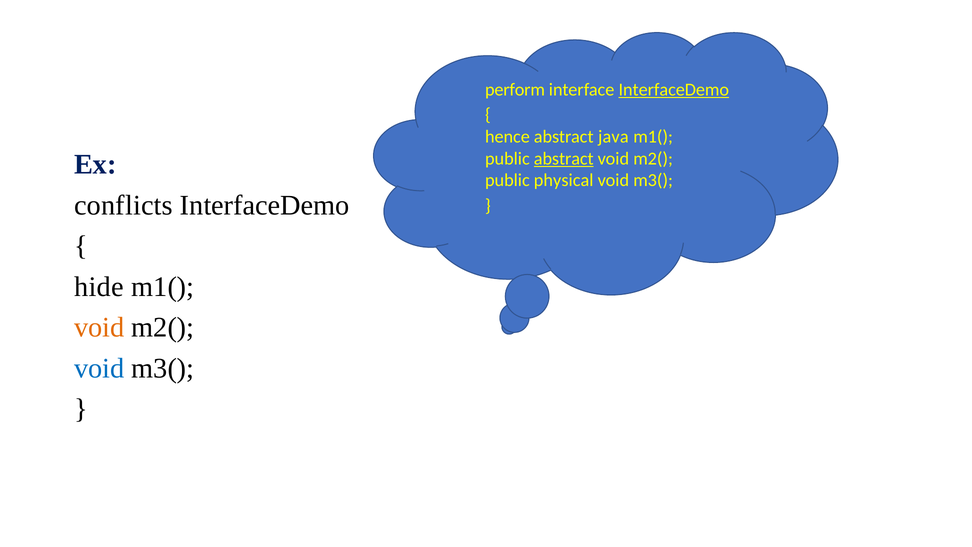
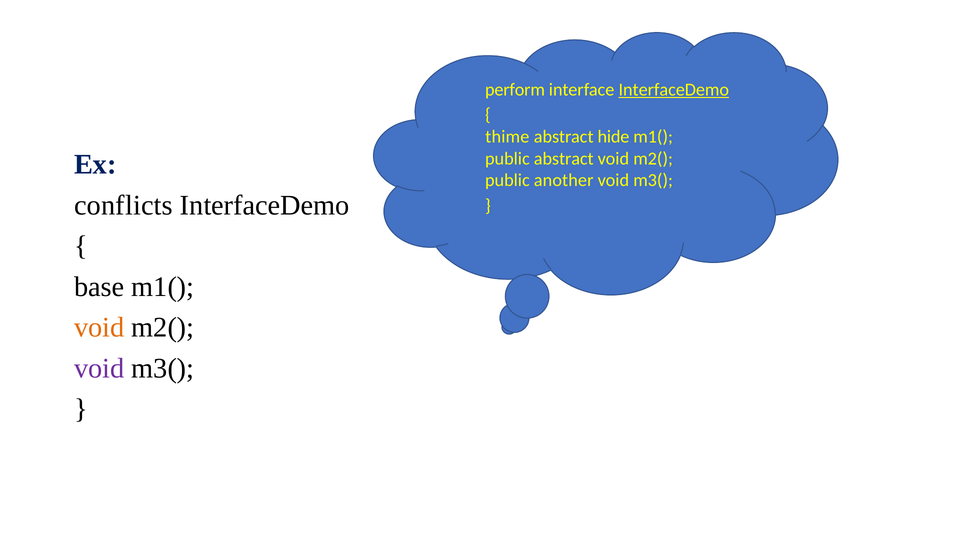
hence: hence -> thime
java: java -> hide
abstract at (564, 158) underline: present -> none
physical: physical -> another
hide: hide -> base
void at (99, 368) colour: blue -> purple
